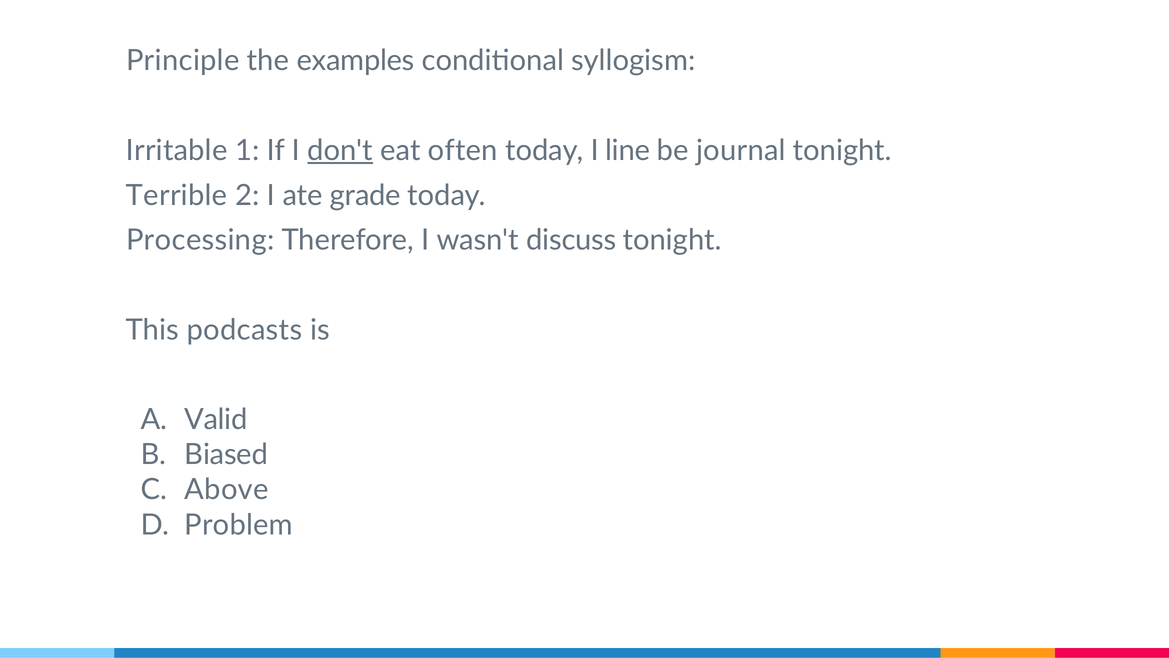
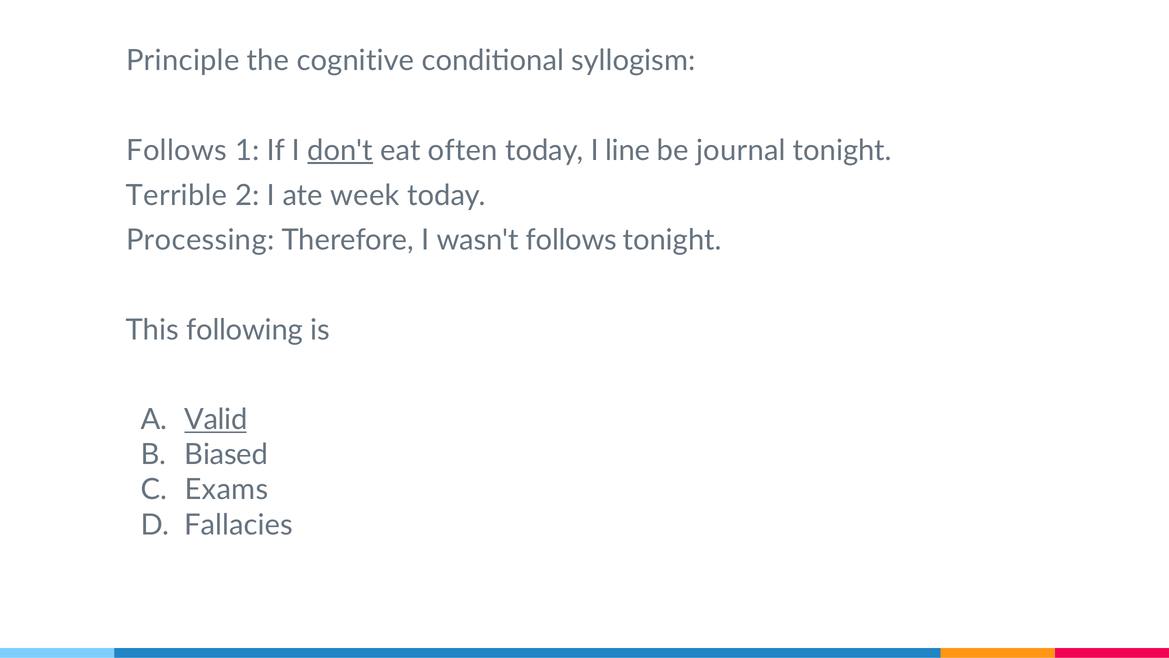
examples: examples -> cognitive
Irritable at (177, 150): Irritable -> Follows
grade: grade -> week
wasn't discuss: discuss -> follows
podcasts: podcasts -> following
Valid underline: none -> present
Above: Above -> Exams
Problem: Problem -> Fallacies
